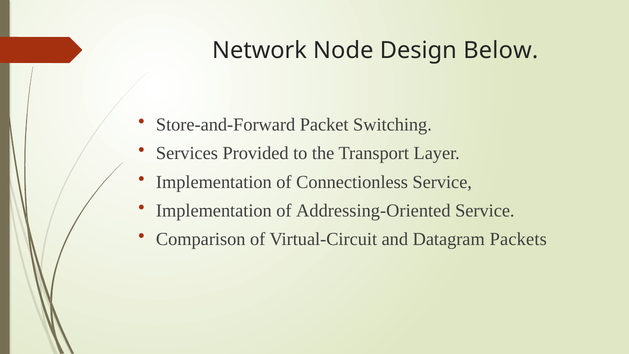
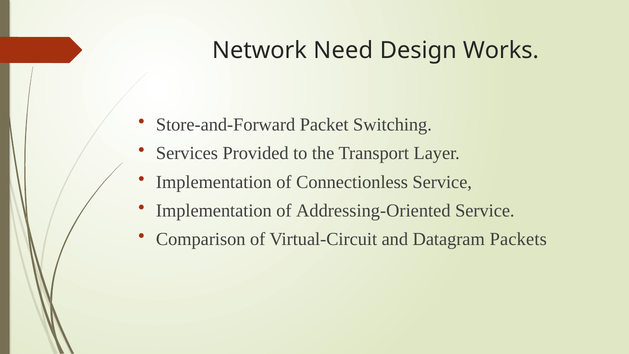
Node: Node -> Need
Below: Below -> Works
